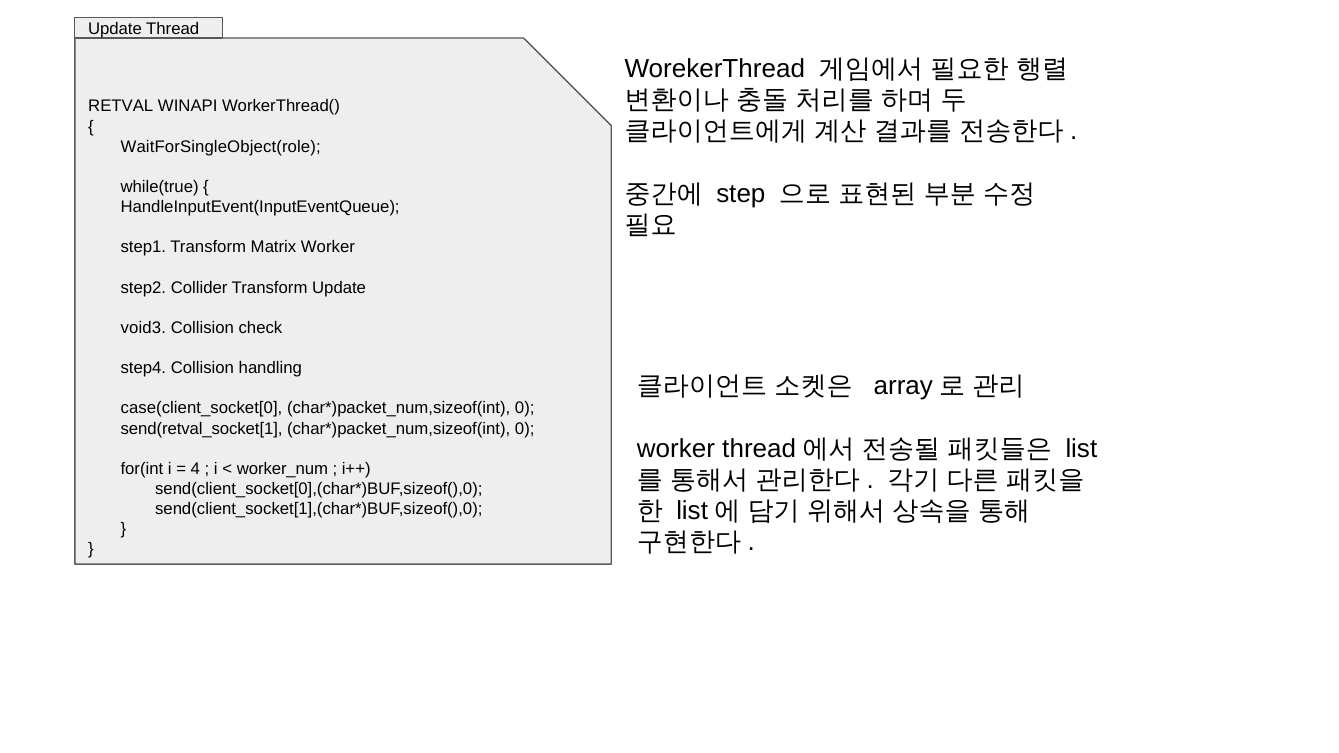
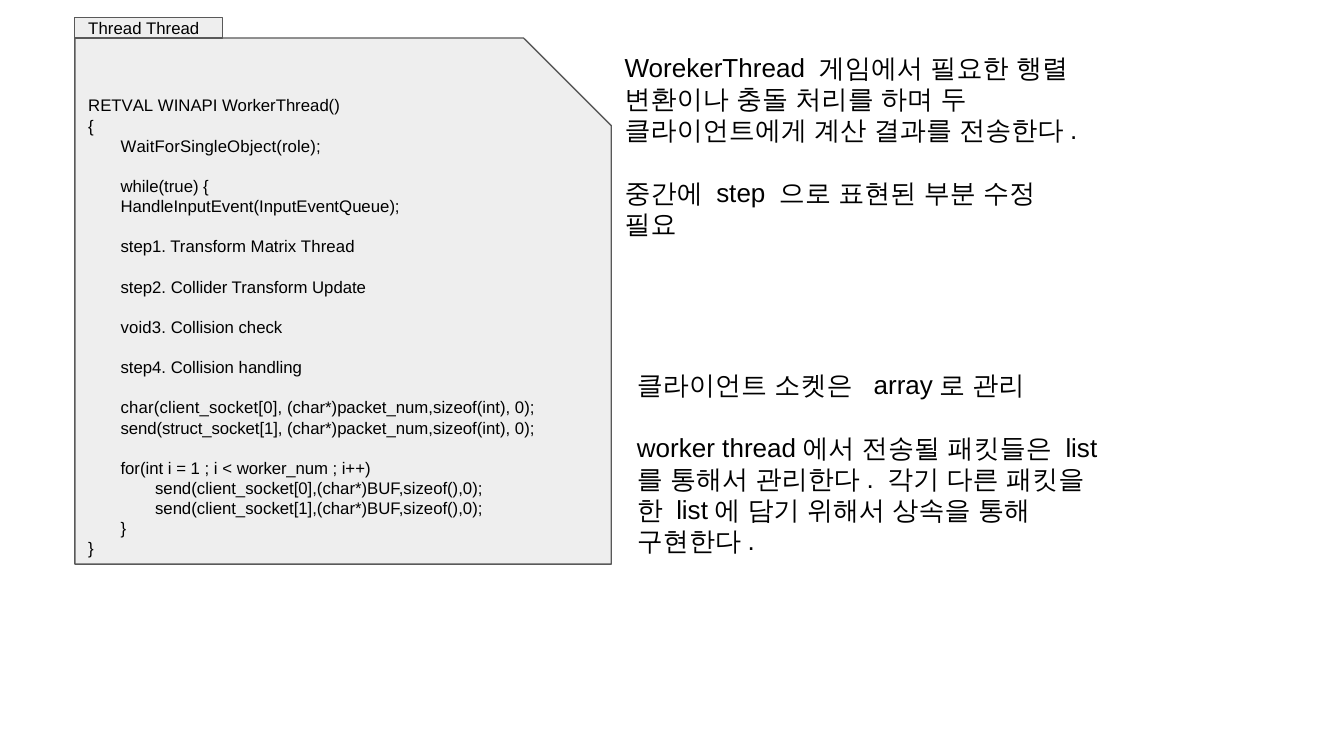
Update at (115, 29): Update -> Thread
Matrix Worker: Worker -> Thread
case(client_socket[0: case(client_socket[0 -> char(client_socket[0
send(retval_socket[1: send(retval_socket[1 -> send(struct_socket[1
4: 4 -> 1
